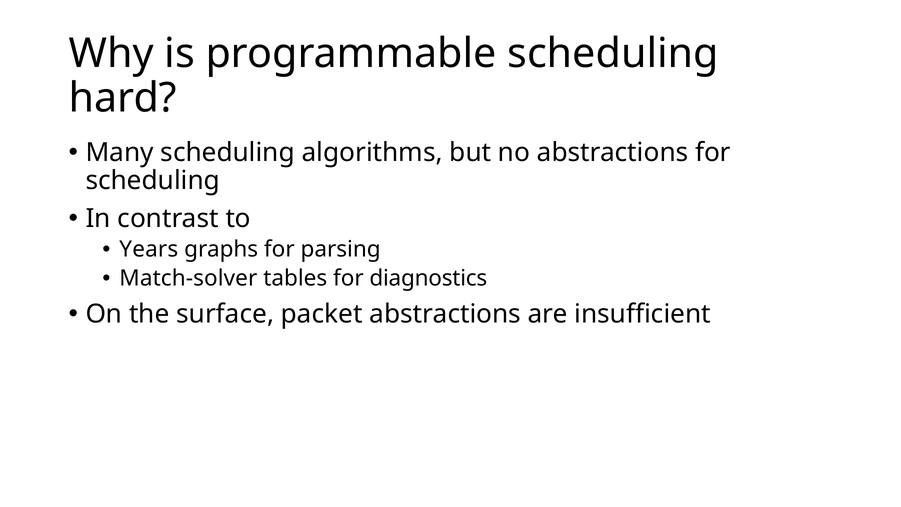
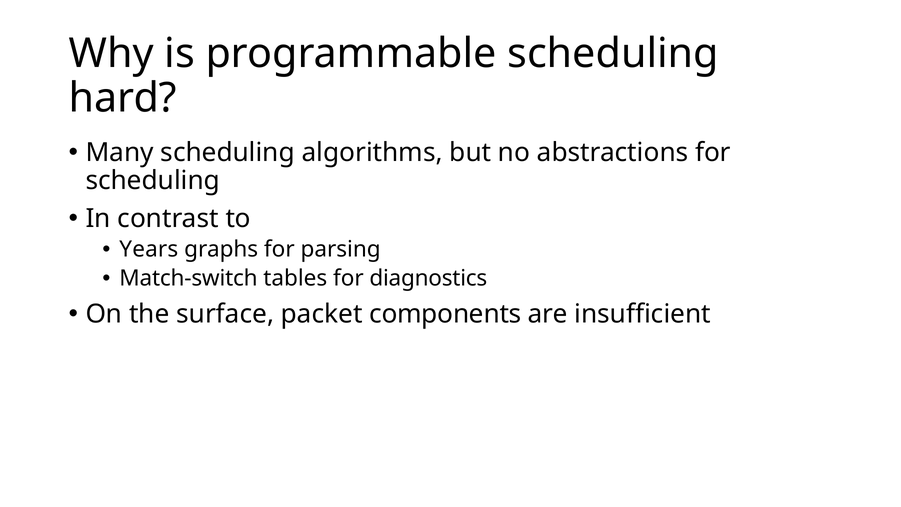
Match-solver: Match-solver -> Match-switch
packet abstractions: abstractions -> components
